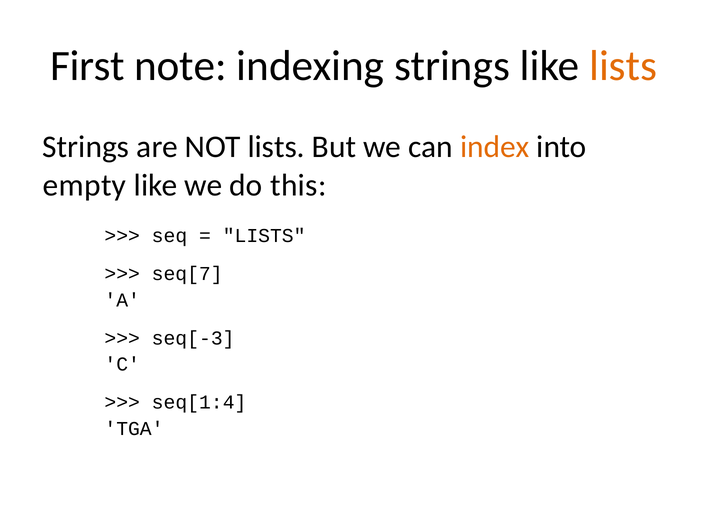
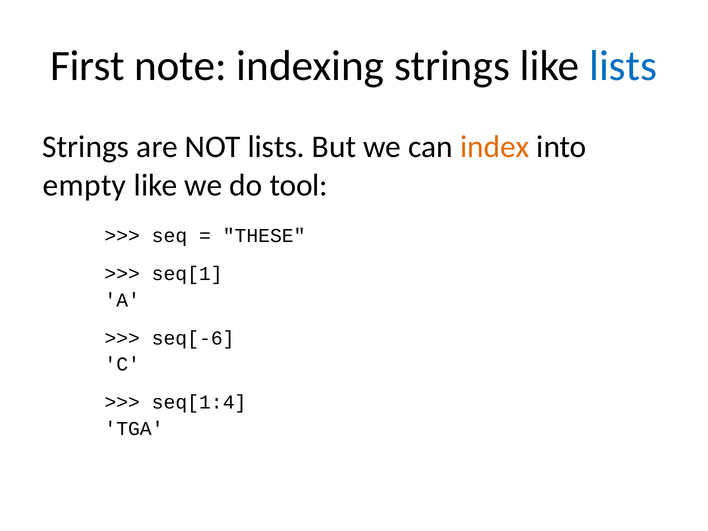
lists at (623, 66) colour: orange -> blue
this: this -> tool
LISTS at (264, 236): LISTS -> THESE
seq[7: seq[7 -> seq[1
seq[-3: seq[-3 -> seq[-6
